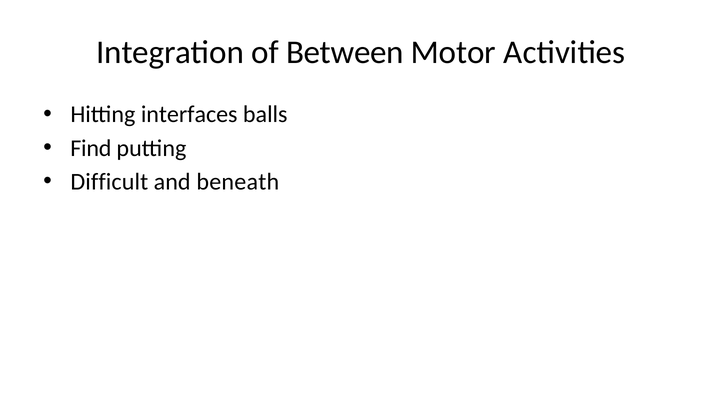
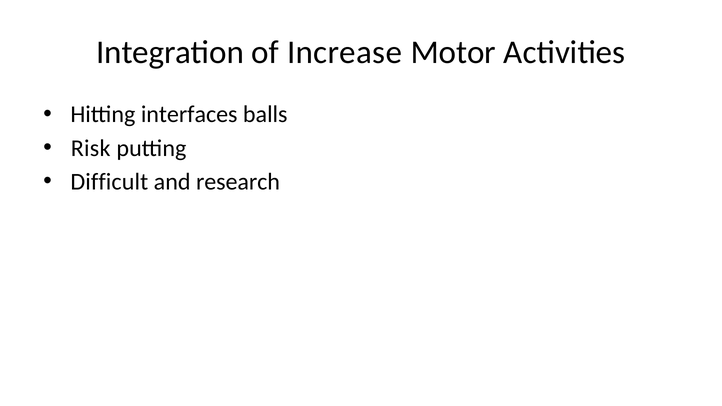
Between: Between -> Increase
Find: Find -> Risk
beneath: beneath -> research
